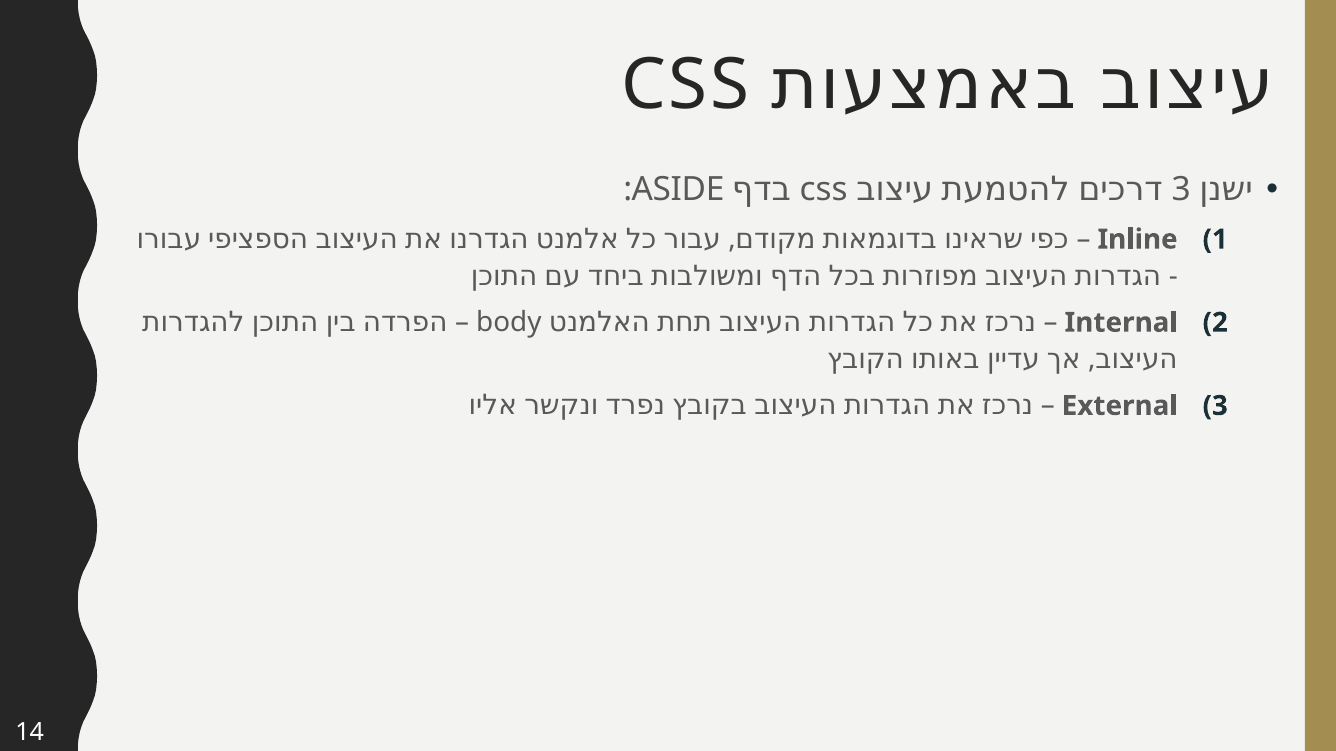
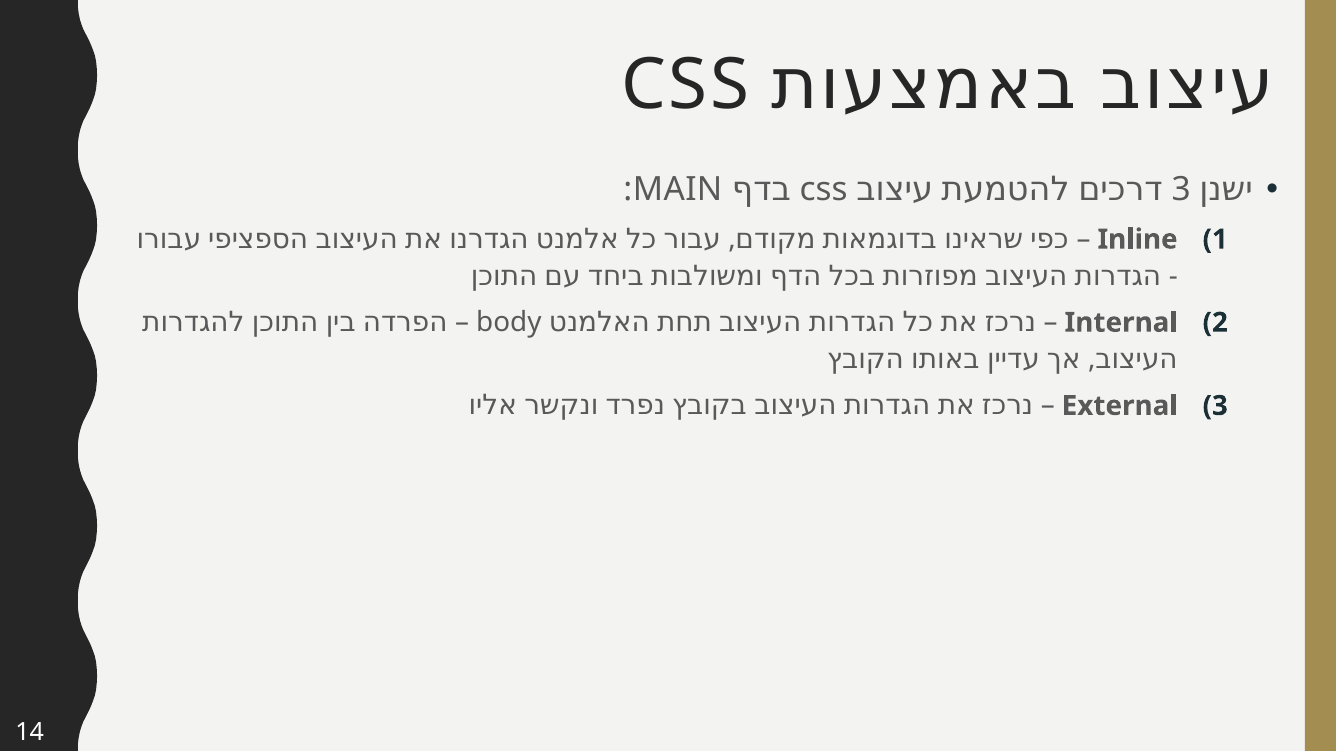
ASIDE: ASIDE -> MAIN
